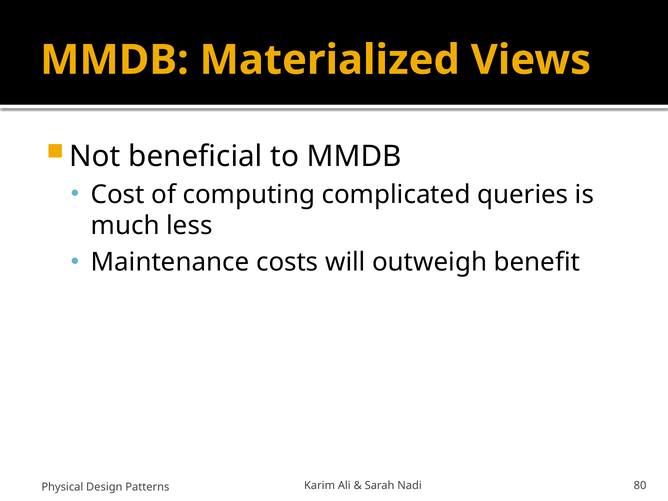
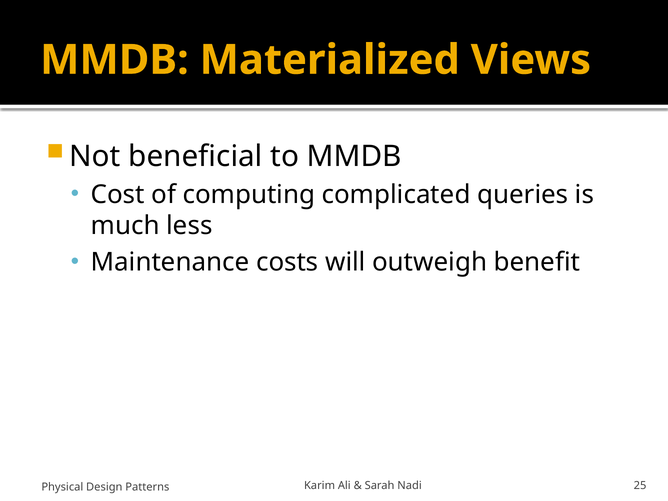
80: 80 -> 25
